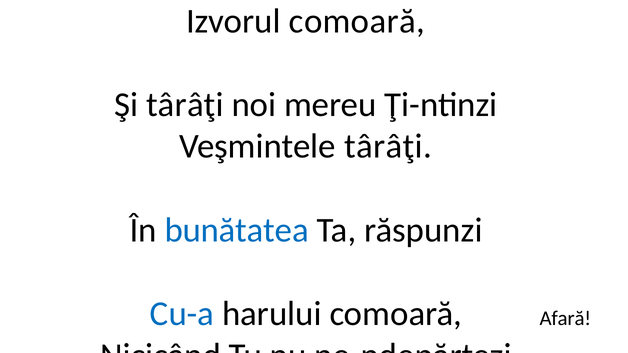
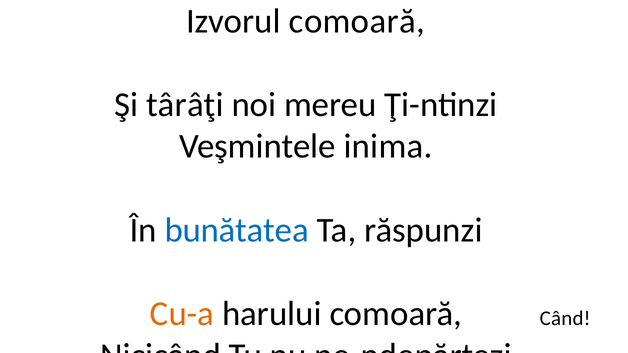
Veşmintele târâţi: târâţi -> inima
Cu-a colour: blue -> orange
Afară at (565, 319): Afară -> Când
